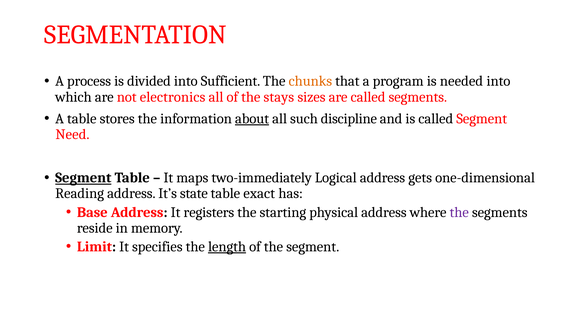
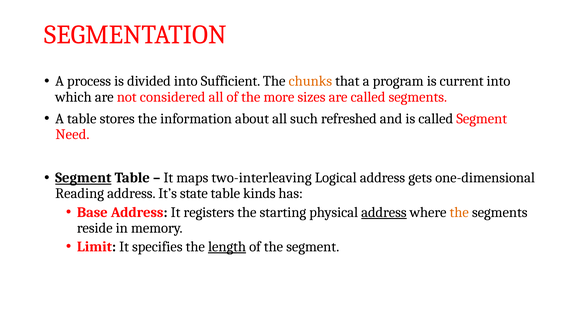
needed: needed -> current
electronics: electronics -> considered
stays: stays -> more
about underline: present -> none
discipline: discipline -> refreshed
two-immediately: two-immediately -> two-interleaving
exact: exact -> kinds
address at (384, 212) underline: none -> present
the at (459, 212) colour: purple -> orange
